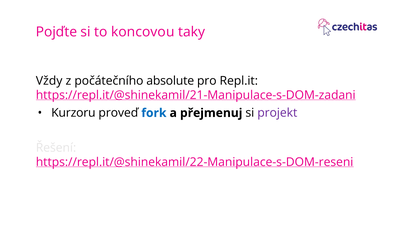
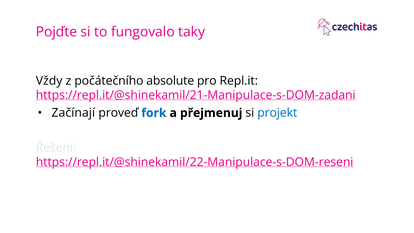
koncovou: koncovou -> fungovalo
Kurzoru: Kurzoru -> Začínají
projekt colour: purple -> blue
